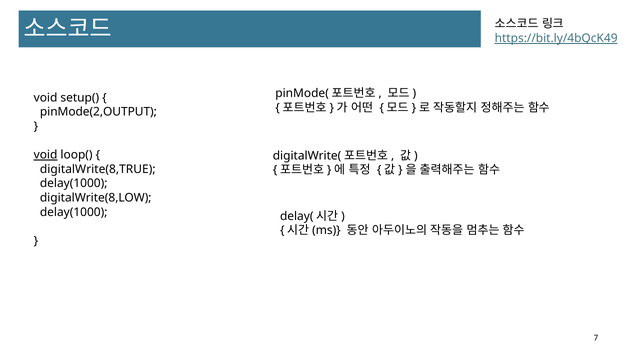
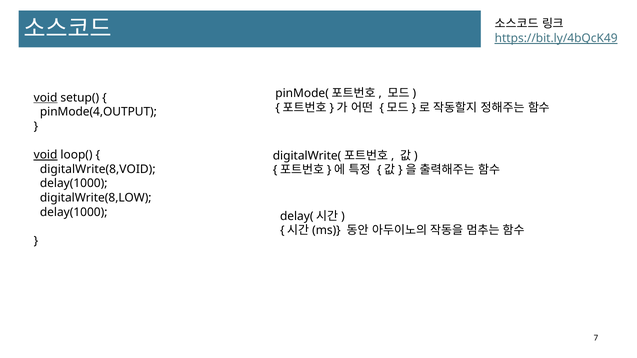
void at (46, 98) underline: none -> present
pinMode(2,OUTPUT: pinMode(2,OUTPUT -> pinMode(4,OUTPUT
digitalWrite(8,TRUE: digitalWrite(8,TRUE -> digitalWrite(8,VOID
